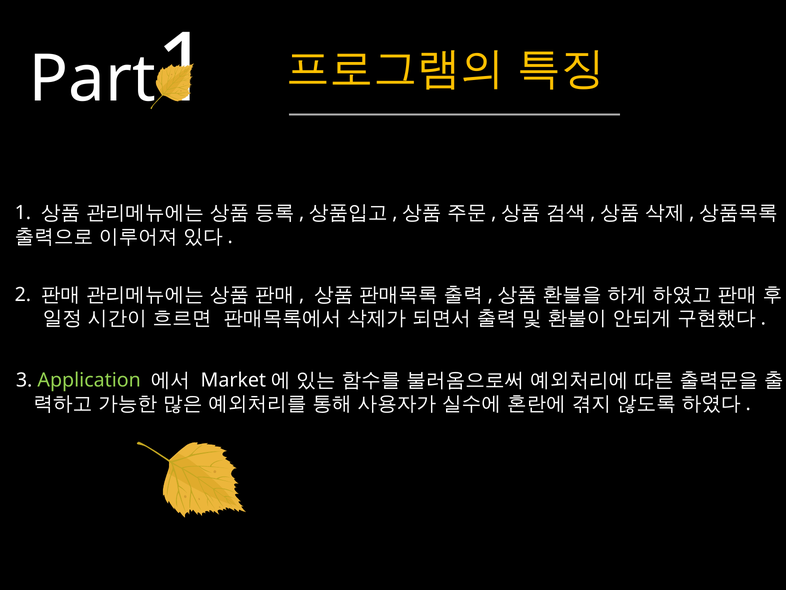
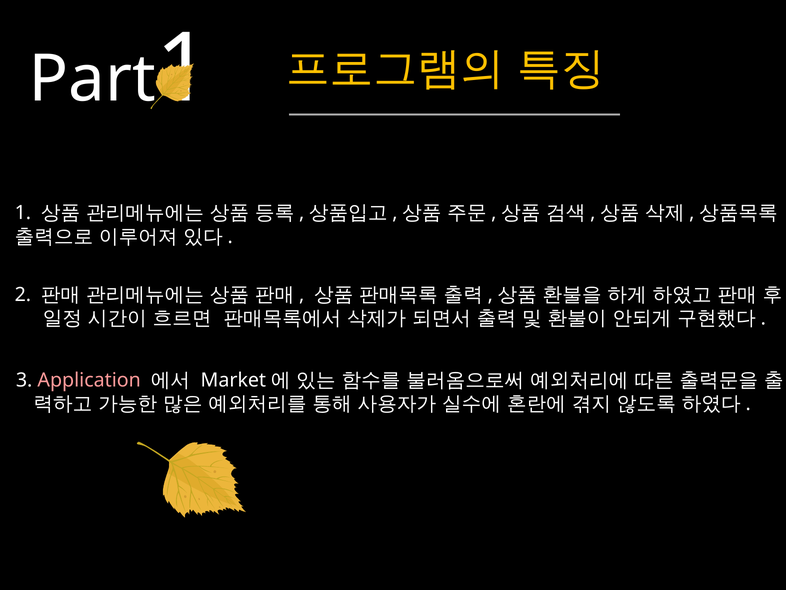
Application colour: light green -> pink
